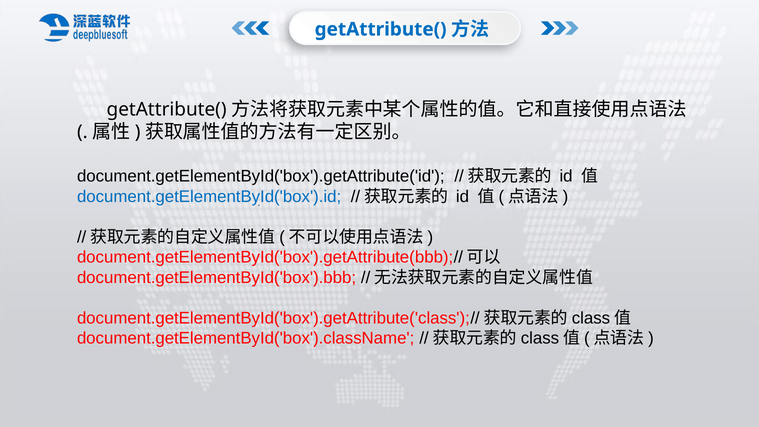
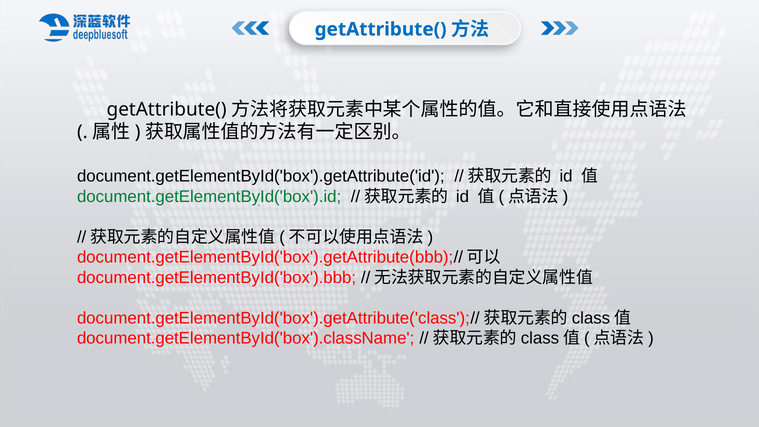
document.getElementById('box').id colour: blue -> green
